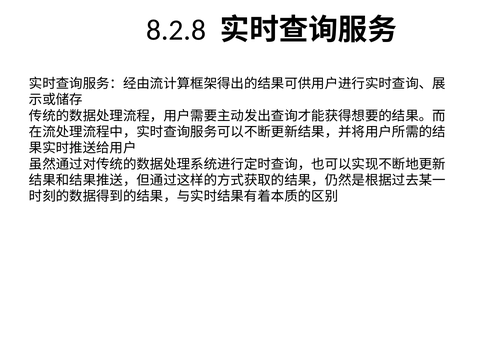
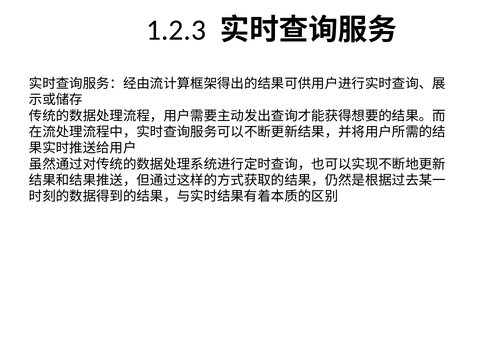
8.2.8: 8.2.8 -> 1.2.3
